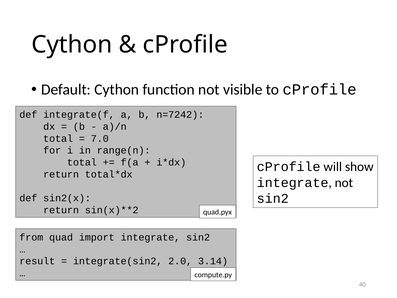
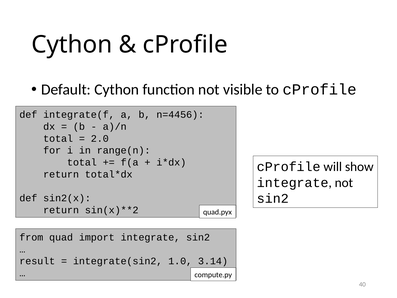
n=7242: n=7242 -> n=4456
7.0: 7.0 -> 2.0
2.0: 2.0 -> 1.0
